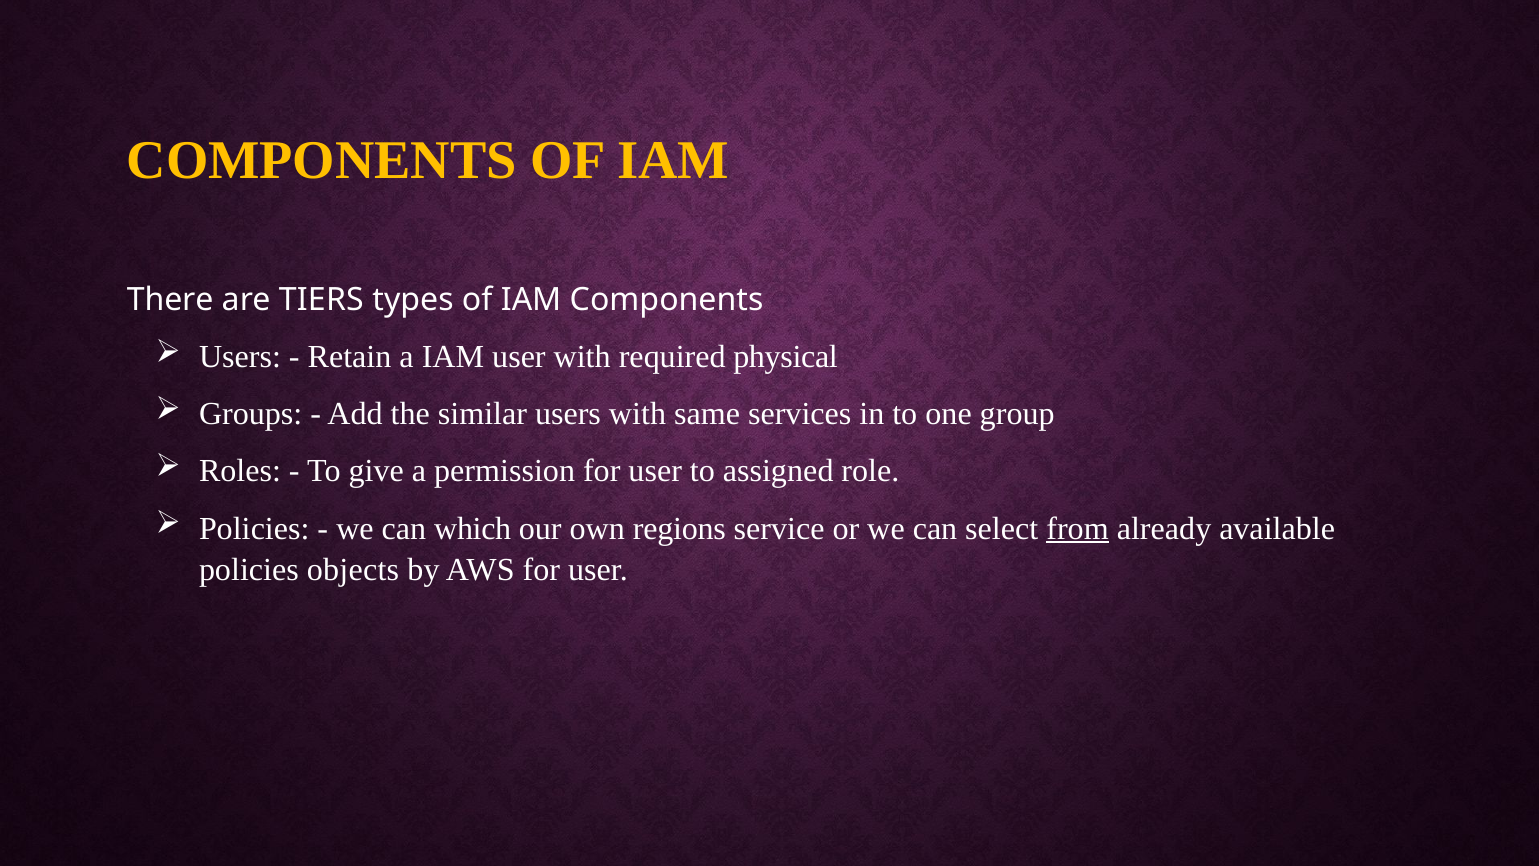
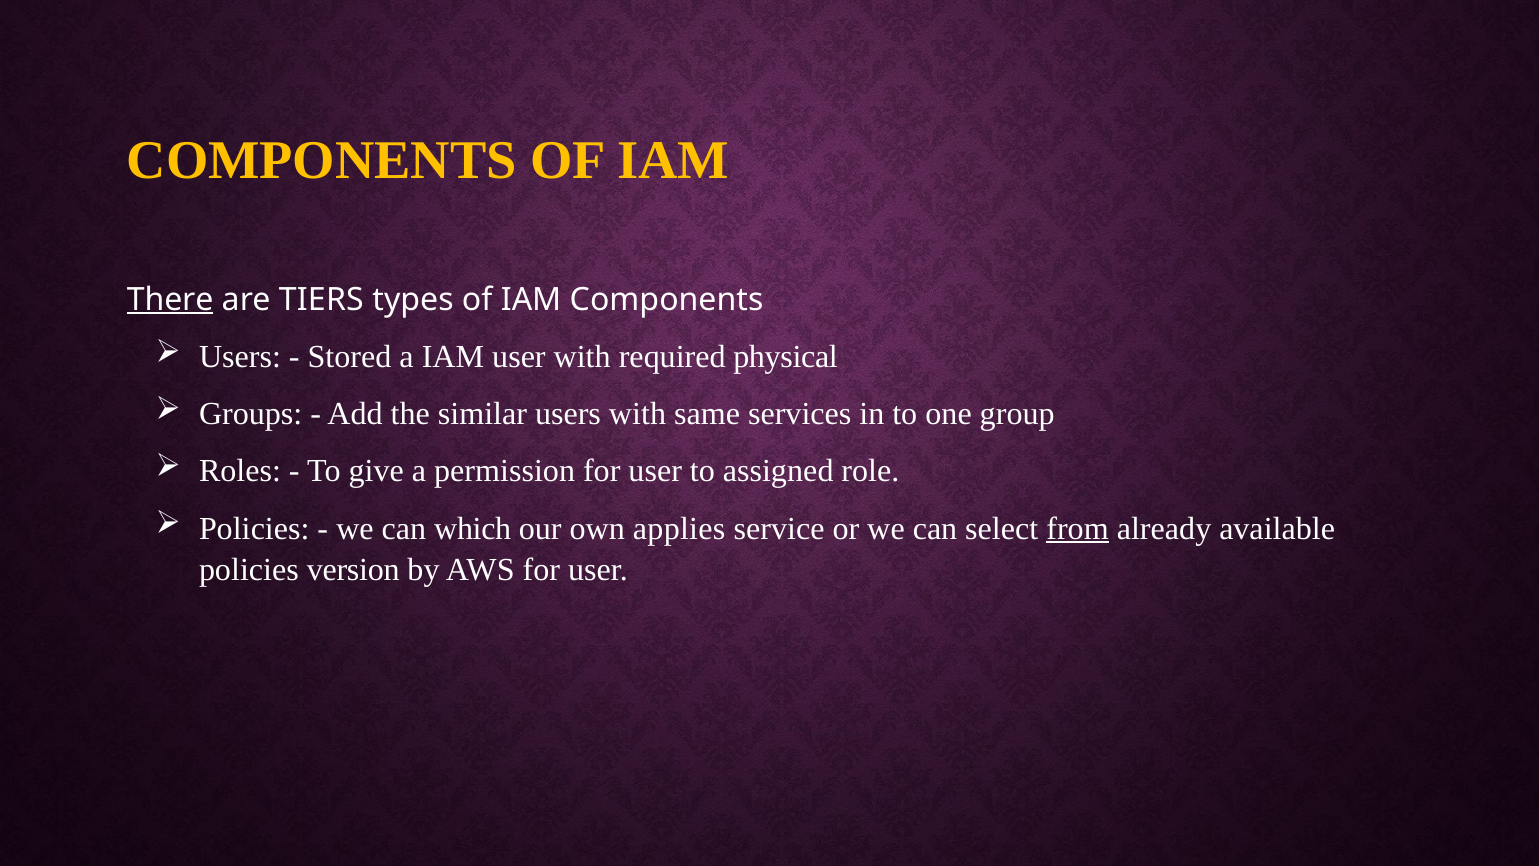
There underline: none -> present
Retain: Retain -> Stored
regions: regions -> applies
objects: objects -> version
